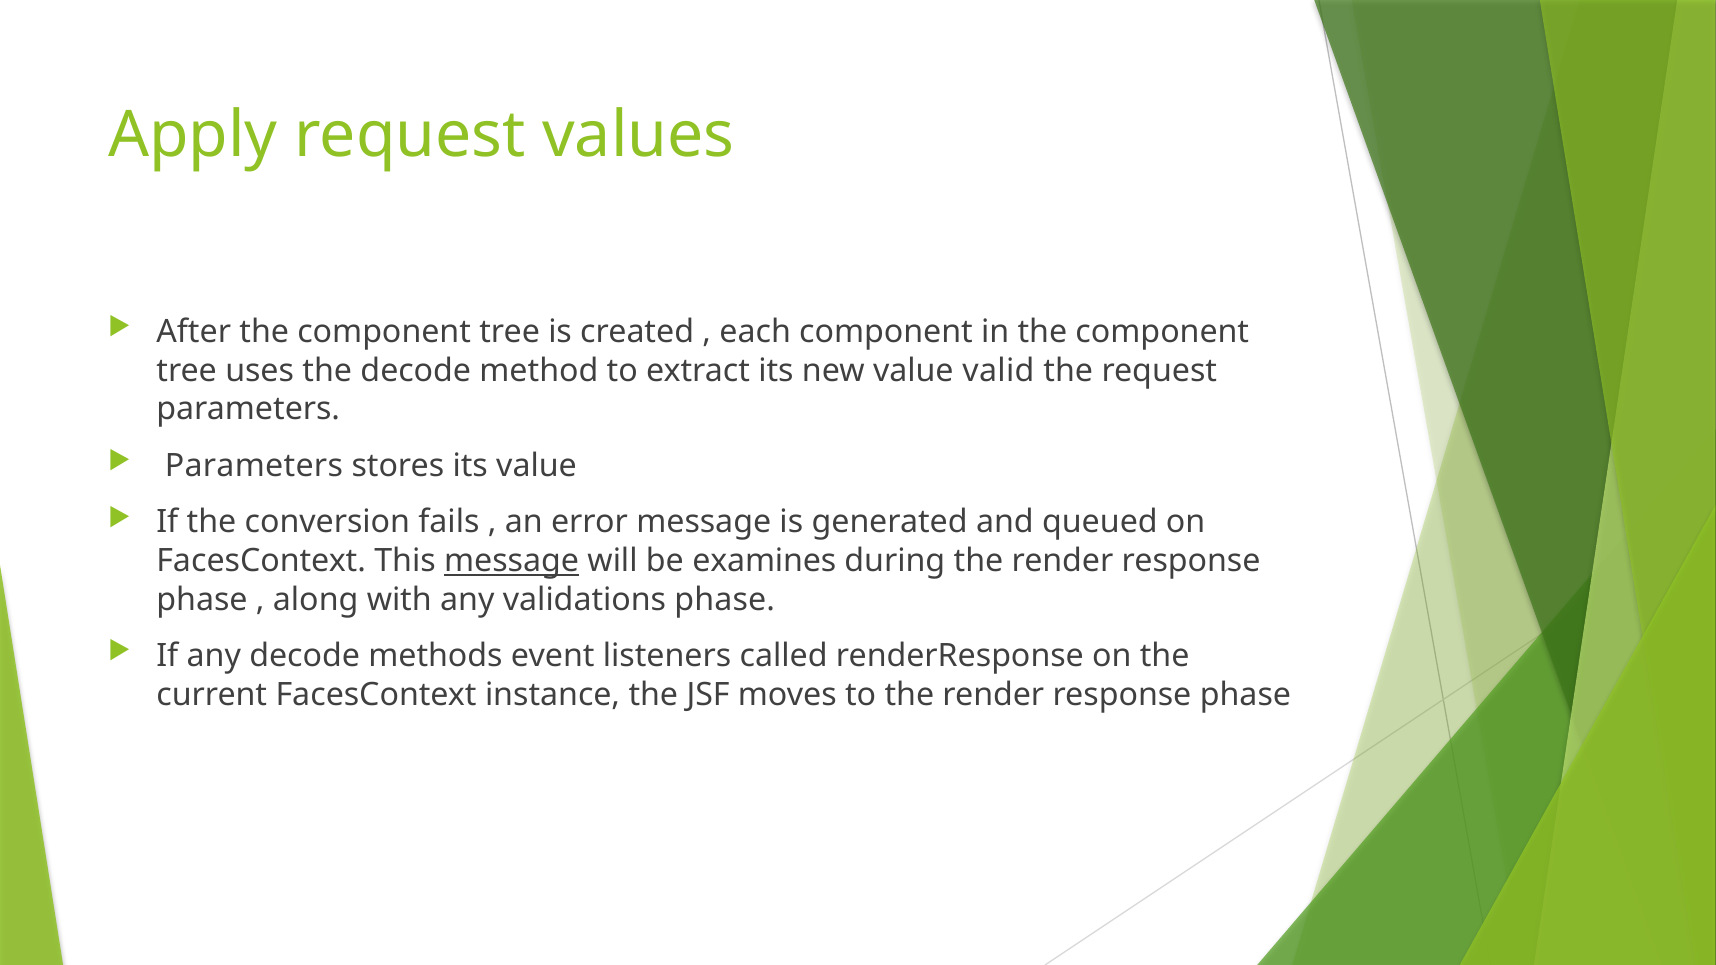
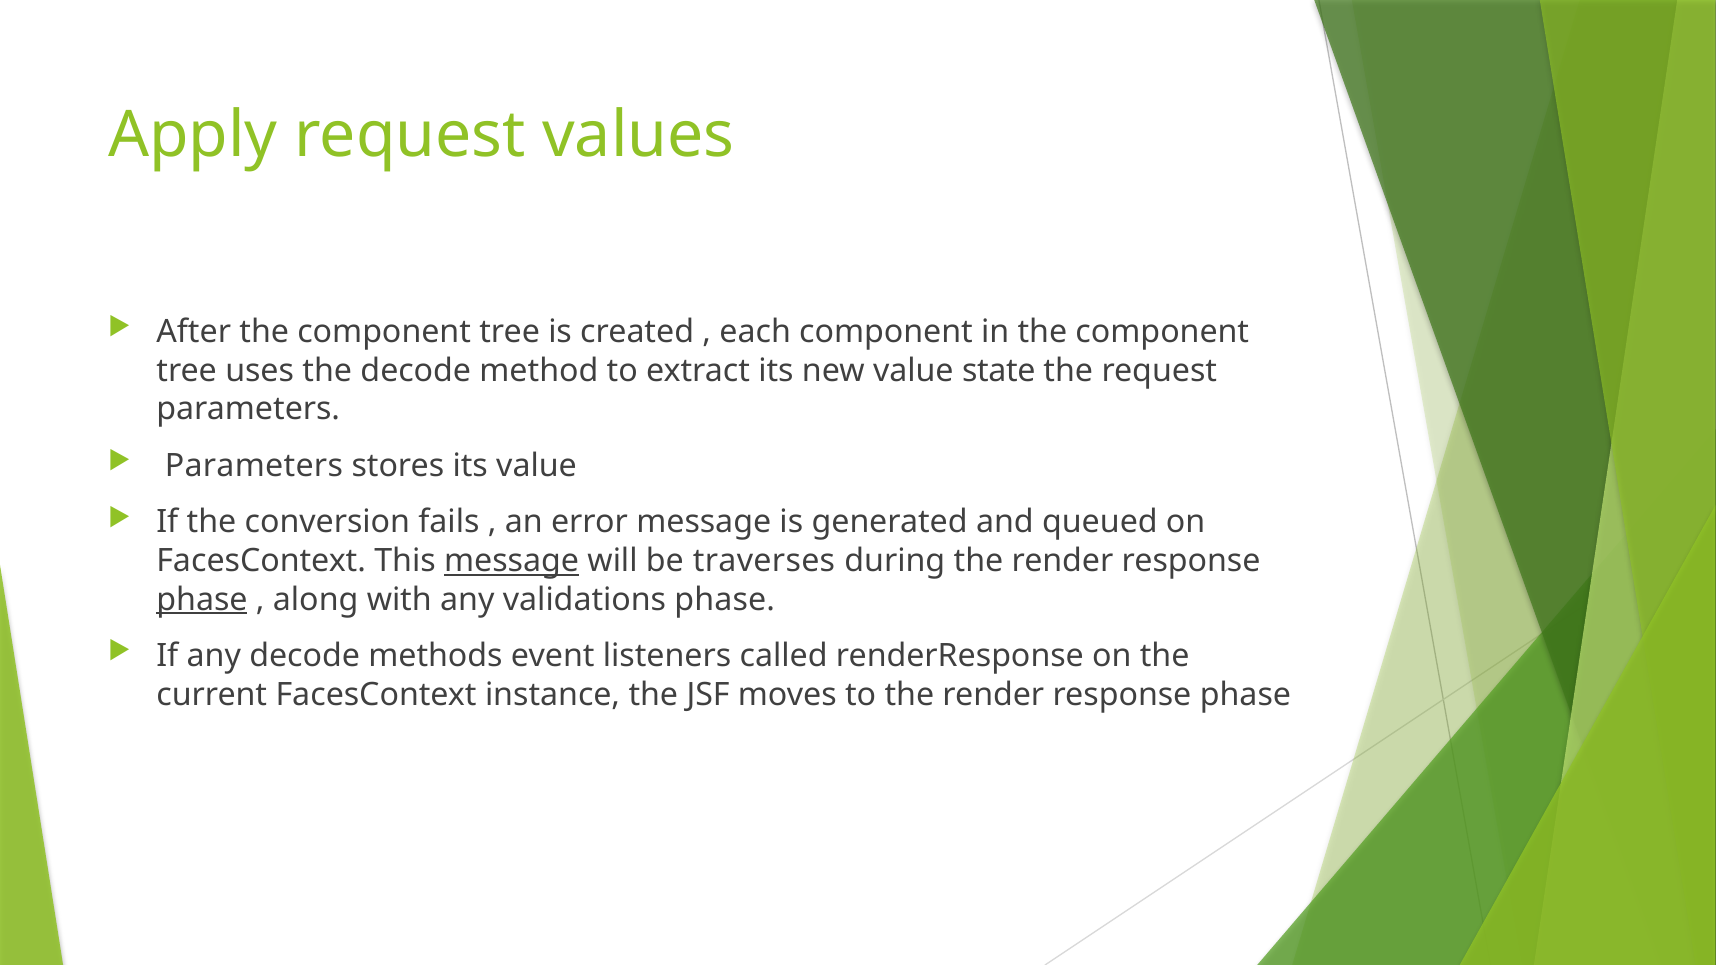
valid: valid -> state
examines: examines -> traverses
phase at (202, 600) underline: none -> present
